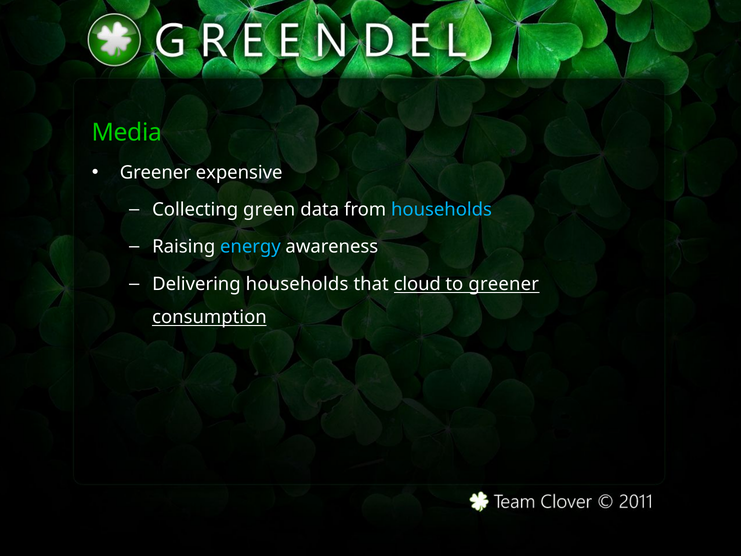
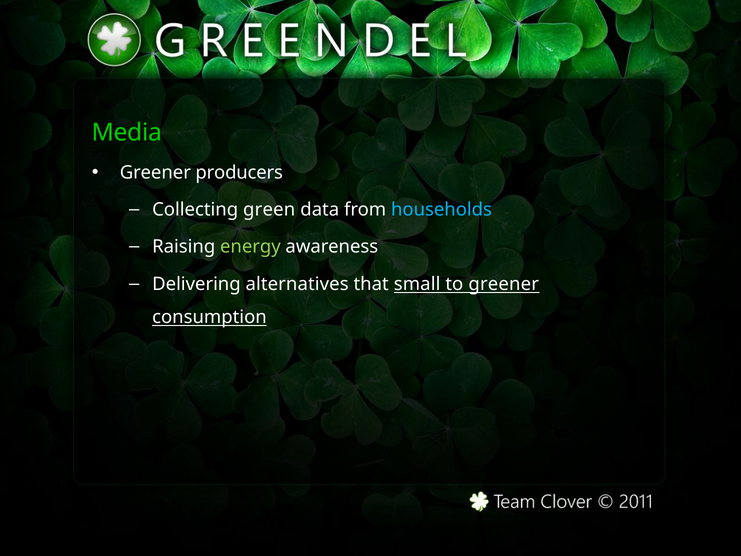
expensive: expensive -> producers
energy colour: light blue -> light green
Delivering households: households -> alternatives
cloud: cloud -> small
